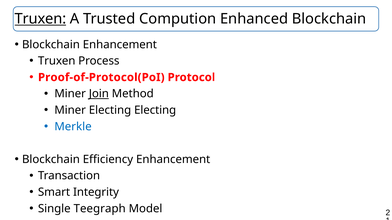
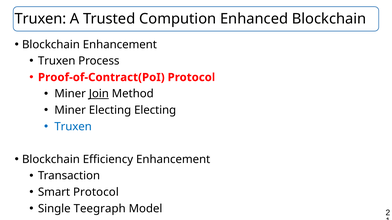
Truxen at (40, 19) underline: present -> none
Proof-of-Protocol(PoI: Proof-of-Protocol(PoI -> Proof-of-Contract(PoI
Merkle at (73, 127): Merkle -> Truxen
Smart Integrity: Integrity -> Protocol
